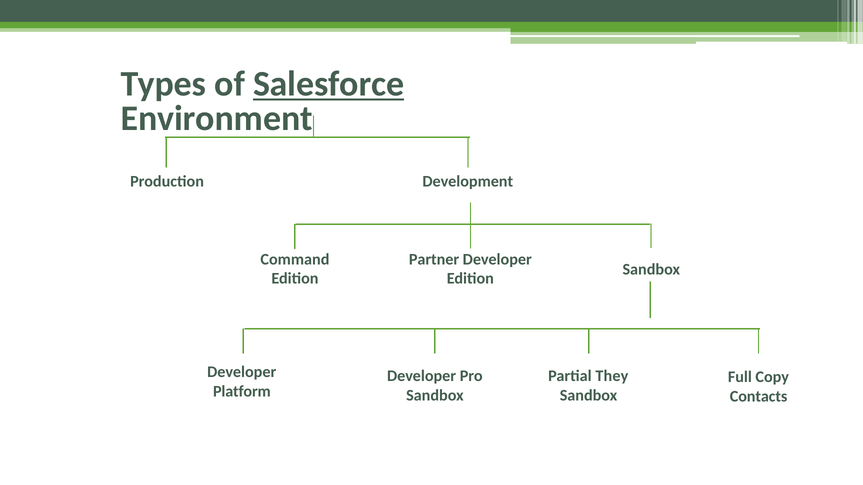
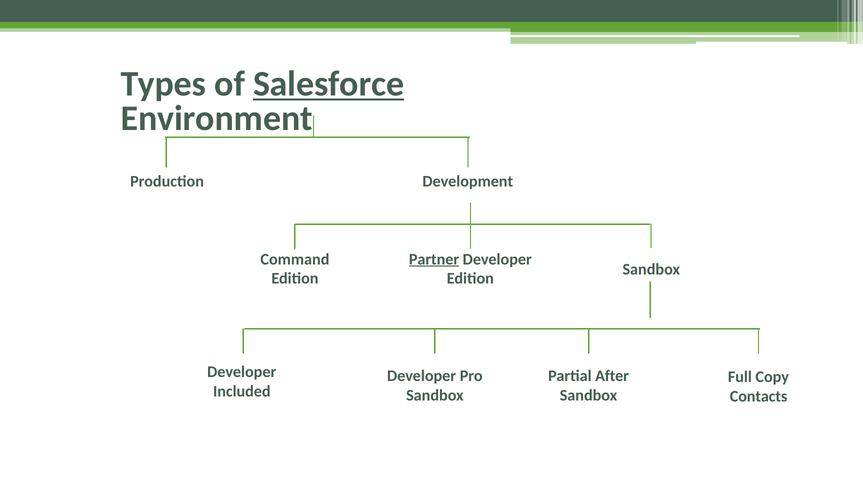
Partner underline: none -> present
They: They -> After
Platform: Platform -> Included
